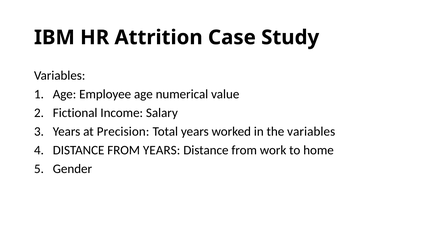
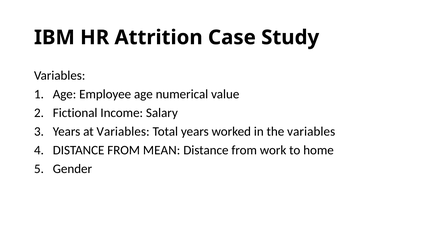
at Precision: Precision -> Variables
FROM YEARS: YEARS -> MEAN
